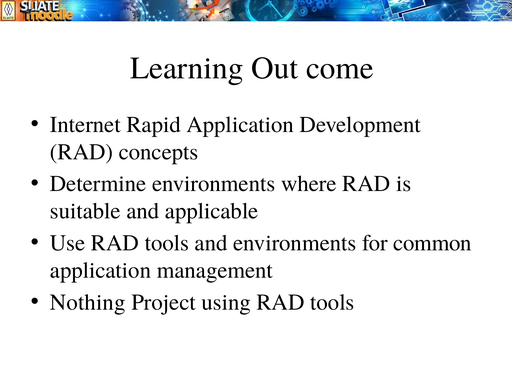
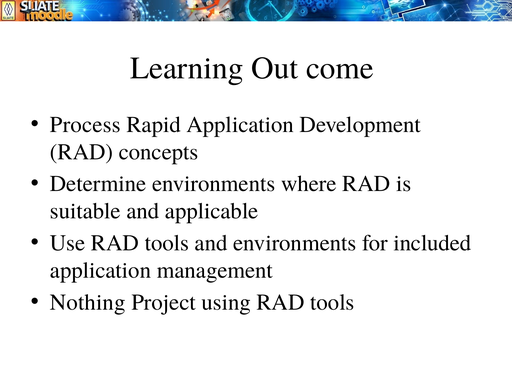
Internet: Internet -> Process
common: common -> included
